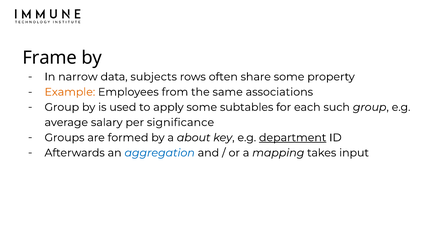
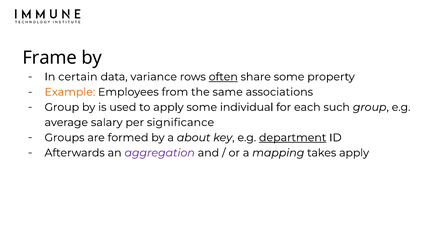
narrow: narrow -> certain
subjects: subjects -> variance
often underline: none -> present
subtables: subtables -> individual
aggregation colour: blue -> purple
takes input: input -> apply
